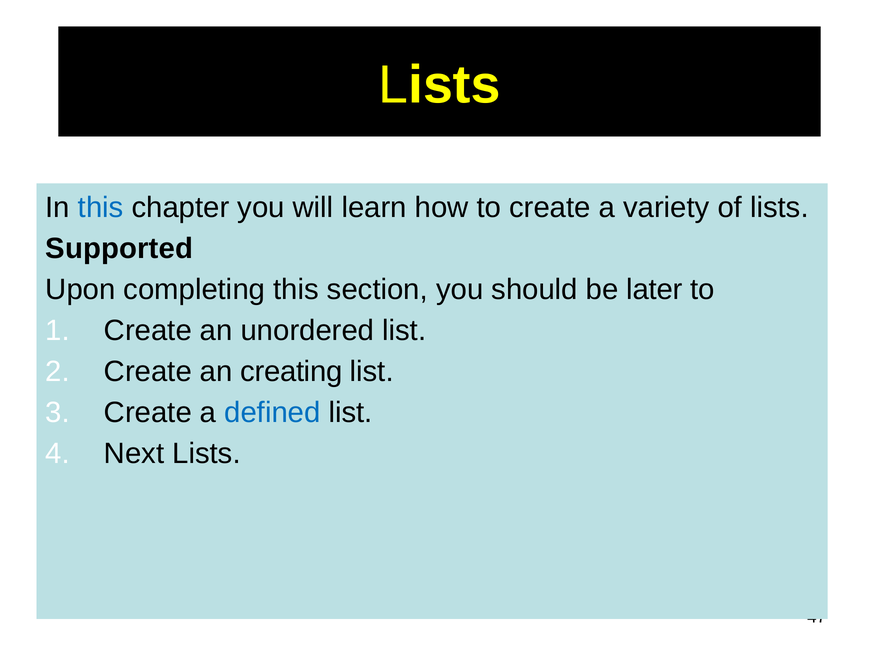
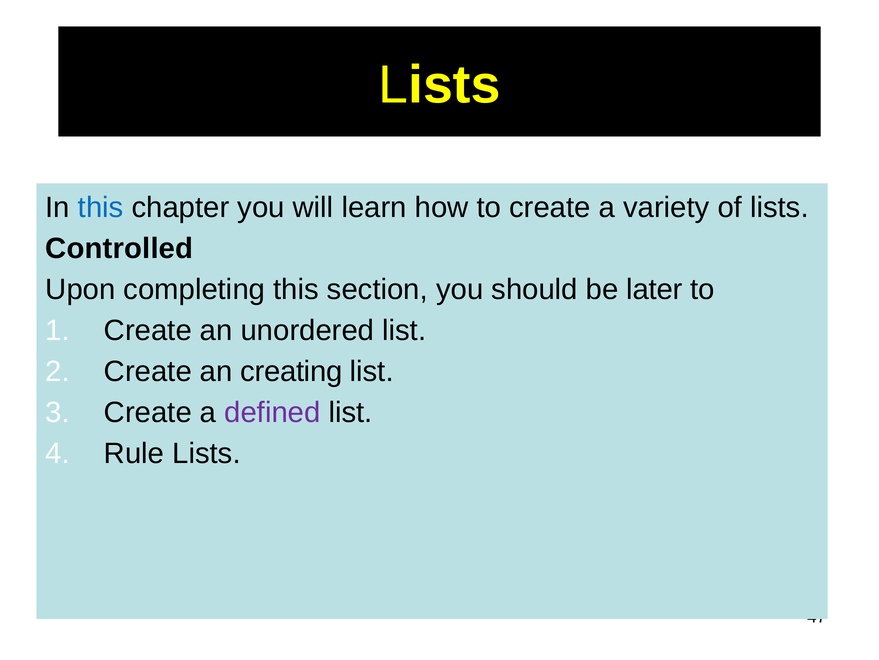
Supported: Supported -> Controlled
defined colour: blue -> purple
Next: Next -> Rule
